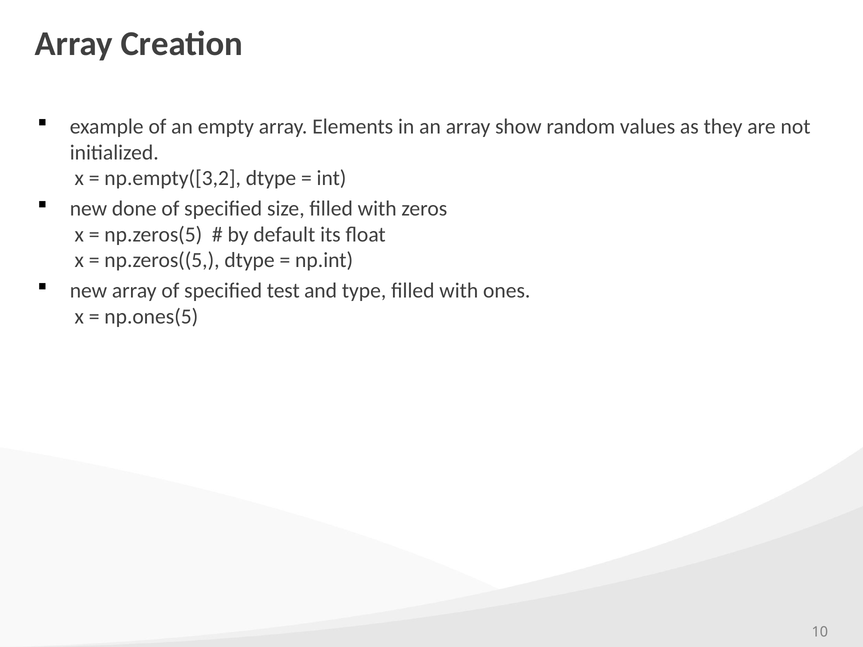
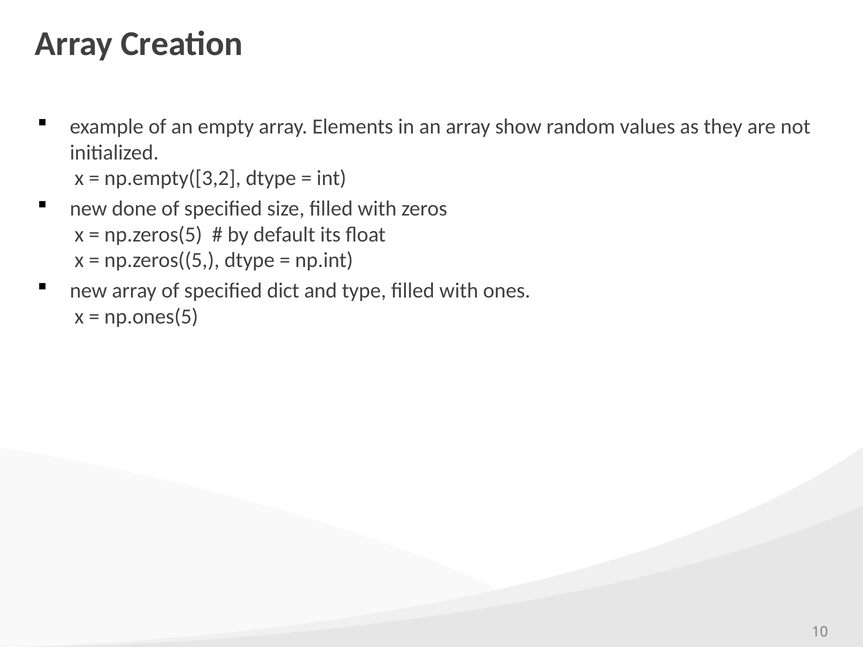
test: test -> dict
